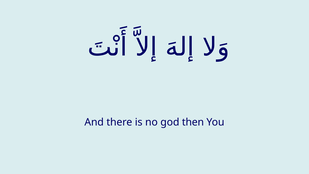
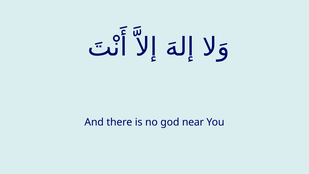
then: then -> near
